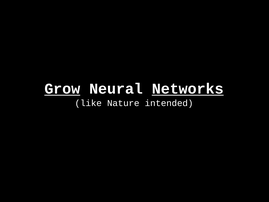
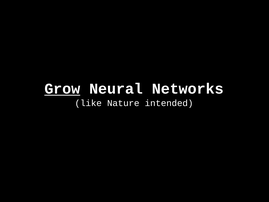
Networks underline: present -> none
